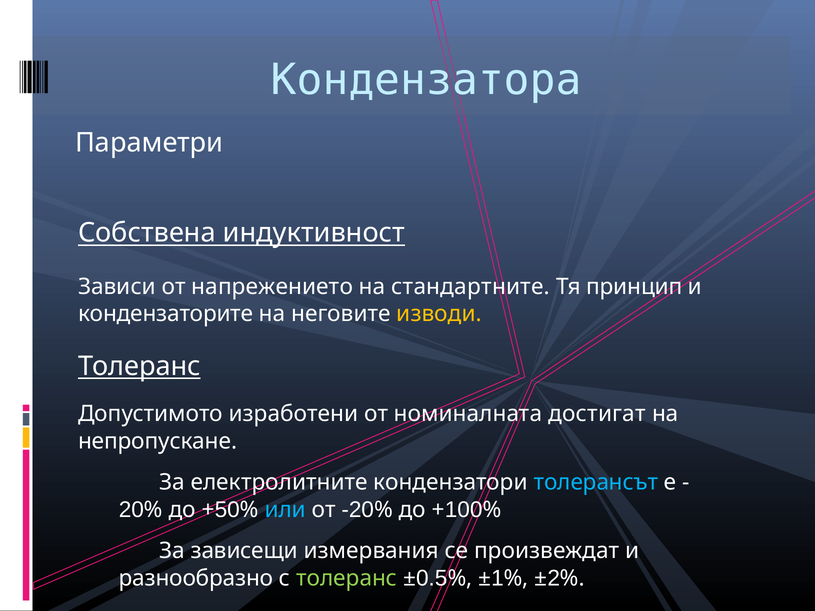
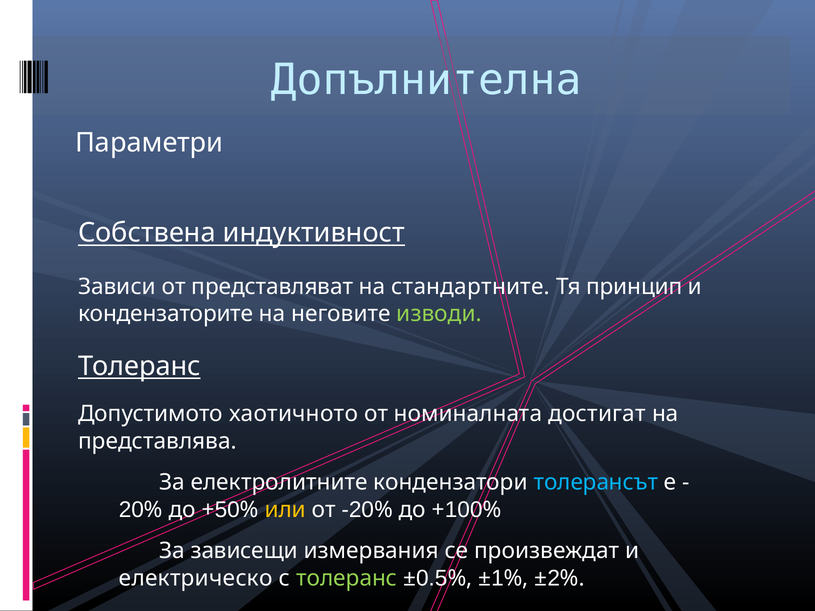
Кондензатора: Кондензатора -> Допълнителна
напрежението: напрежението -> представляват
изводи colour: yellow -> light green
изработени: изработени -> хаотичното
непропускане: непропускане -> представлява
или colour: light blue -> yellow
разнообразно: разнообразно -> електрическо
